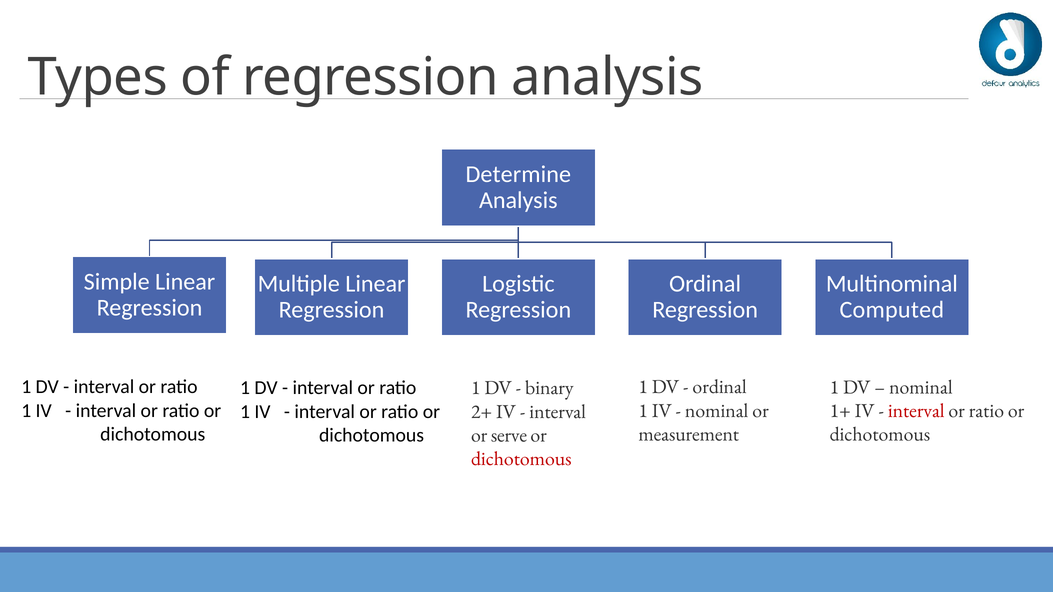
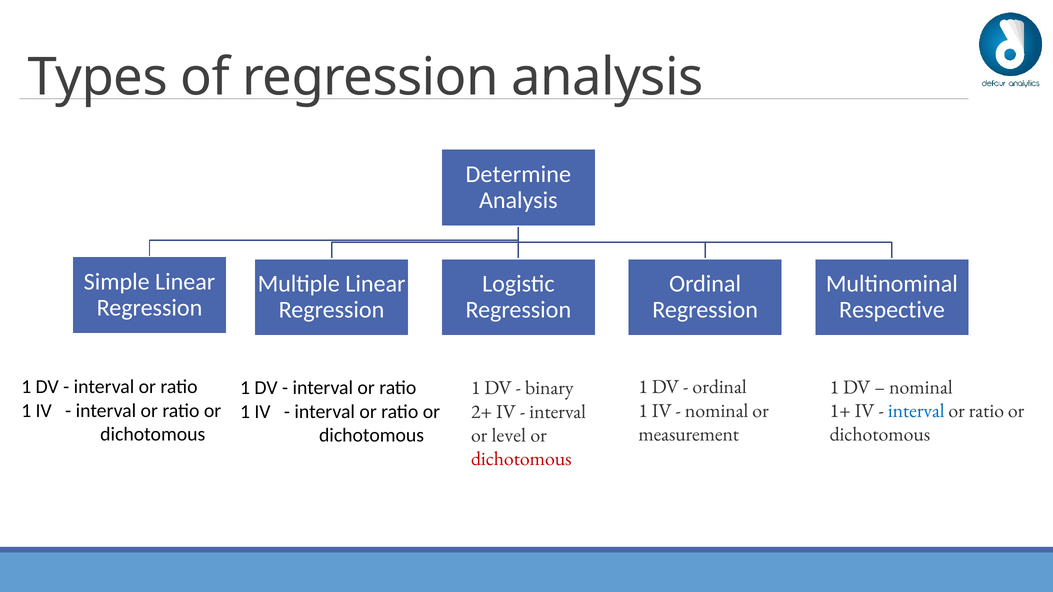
Computed: Computed -> Respective
interval at (916, 411) colour: red -> blue
serve: serve -> level
